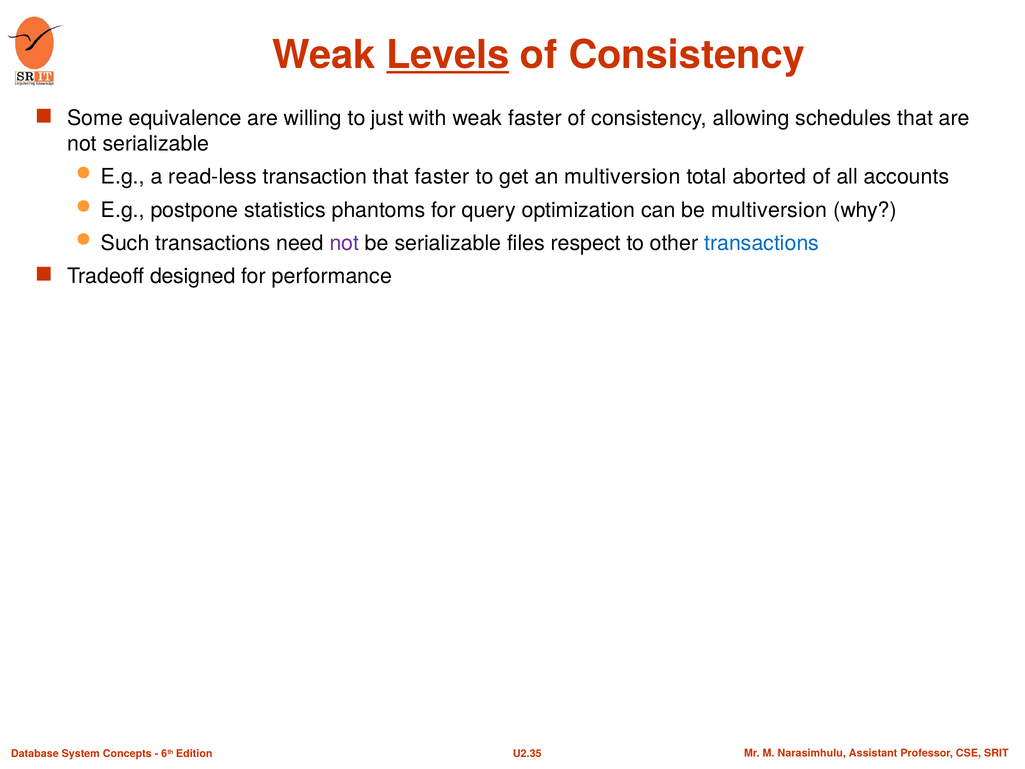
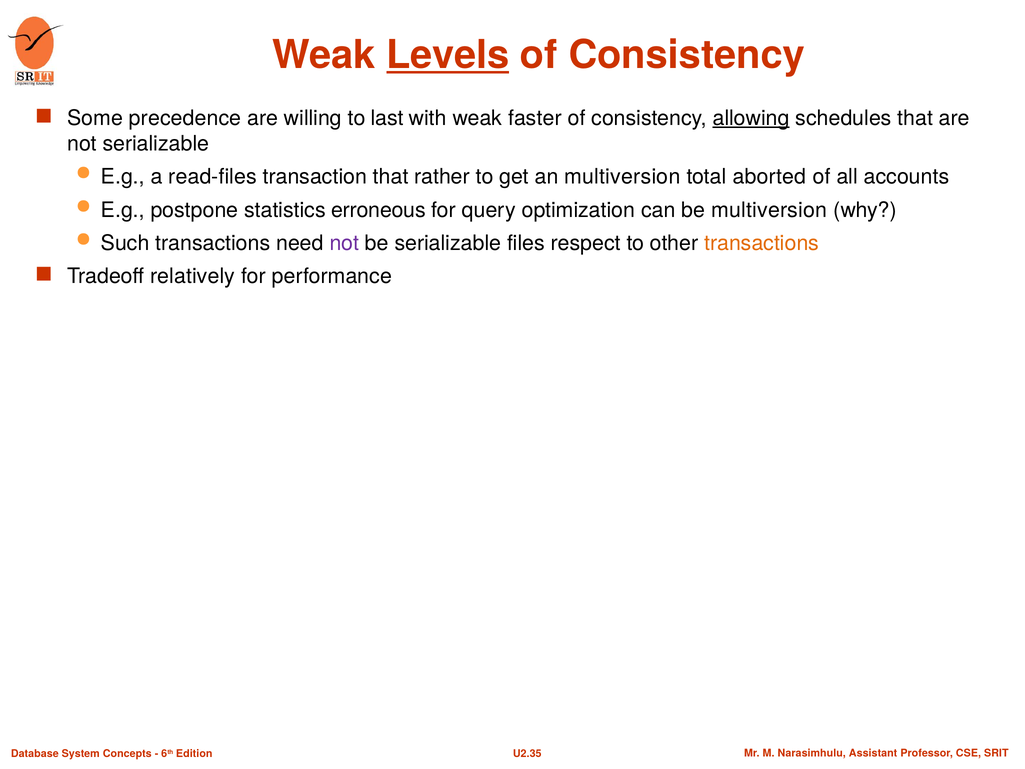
equivalence: equivalence -> precedence
just: just -> last
allowing underline: none -> present
read-less: read-less -> read-files
that faster: faster -> rather
phantoms: phantoms -> erroneous
transactions at (762, 243) colour: blue -> orange
designed: designed -> relatively
